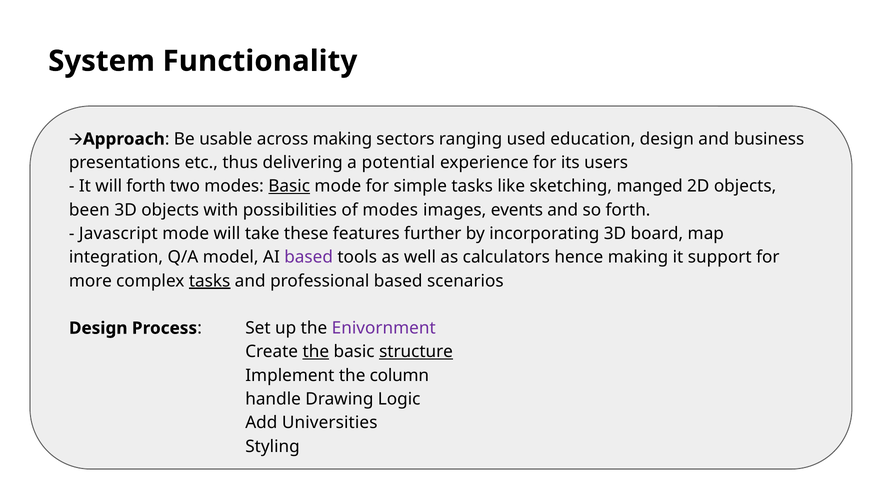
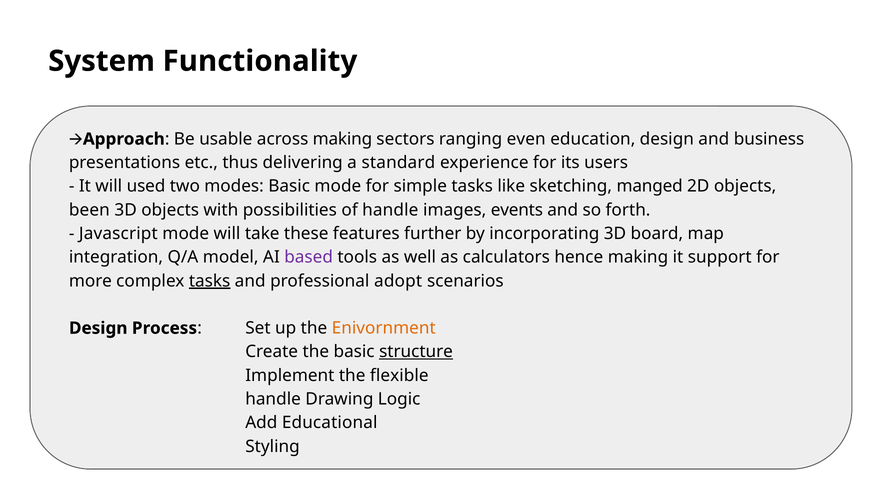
used: used -> even
potential: potential -> standard
will forth: forth -> used
Basic at (289, 186) underline: present -> none
of modes: modes -> handle
professional based: based -> adopt
Enivornment colour: purple -> orange
the at (316, 352) underline: present -> none
column: column -> flexible
Universities: Universities -> Educational
